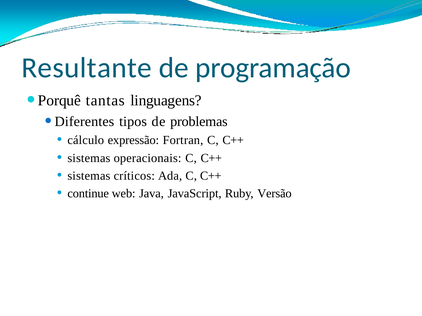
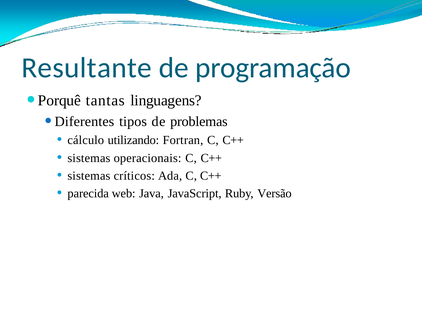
expressão: expressão -> utilizando
continue: continue -> parecida
